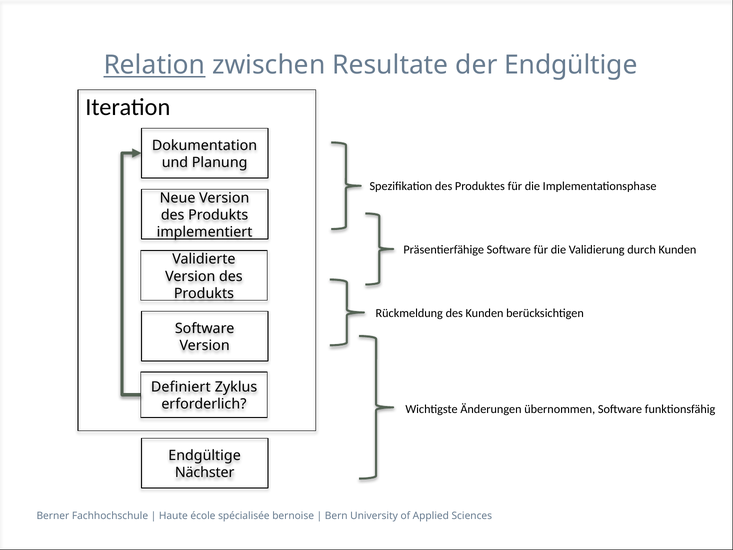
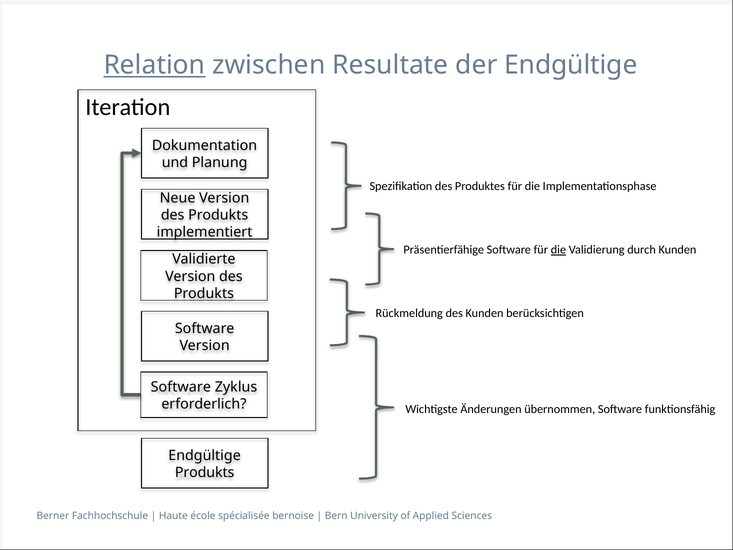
die at (558, 250) underline: none -> present
Definiert at (181, 387): Definiert -> Software
Nächster at (205, 472): Nächster -> Produkts
